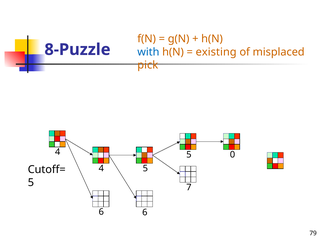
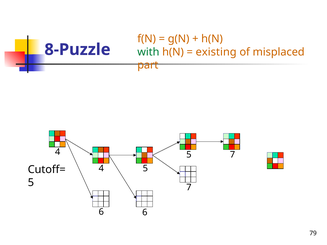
with colour: blue -> green
pick: pick -> part
0 at (233, 155): 0 -> 7
